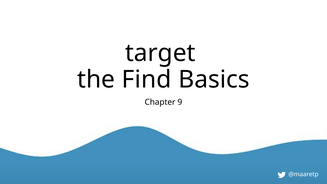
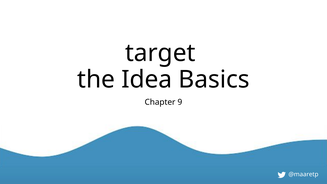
Find: Find -> Idea
